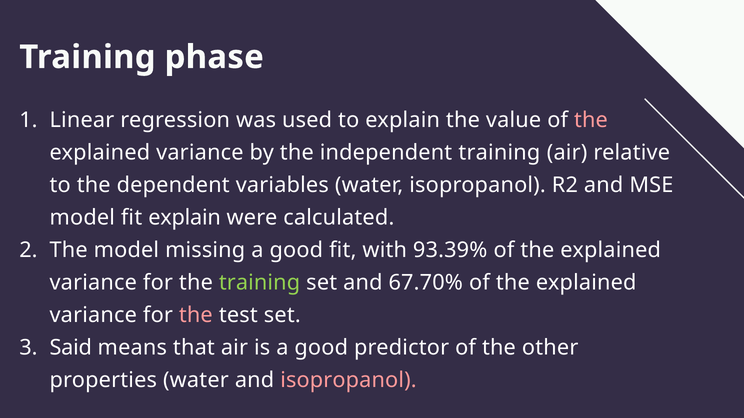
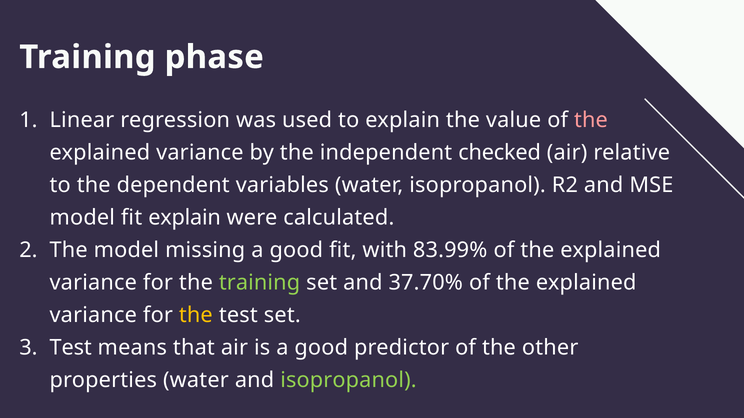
independent training: training -> checked
93.39%: 93.39% -> 83.99%
67.70%: 67.70% -> 37.70%
the at (196, 316) colour: pink -> yellow
Said at (71, 348): Said -> Test
isopropanol at (348, 381) colour: pink -> light green
